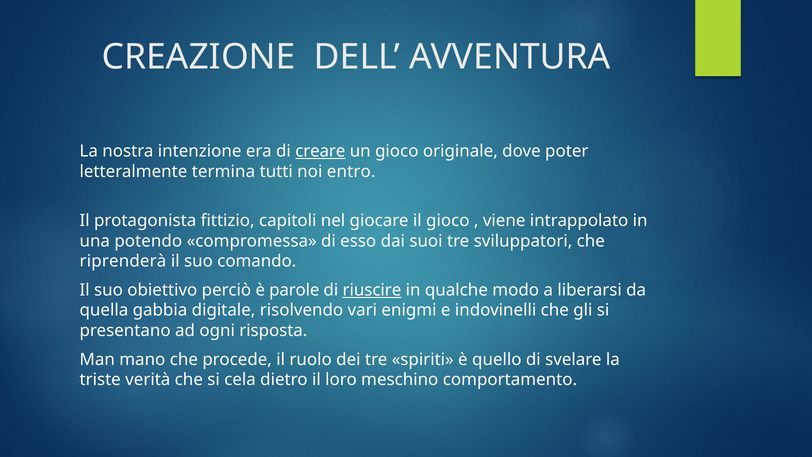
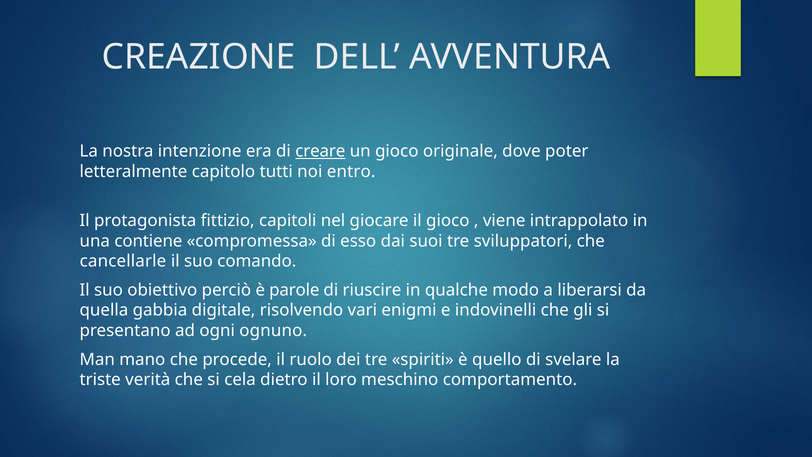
termina: termina -> capitolo
potendo: potendo -> contiene
riprenderà: riprenderà -> cancellarle
riuscire underline: present -> none
risposta: risposta -> ognuno
